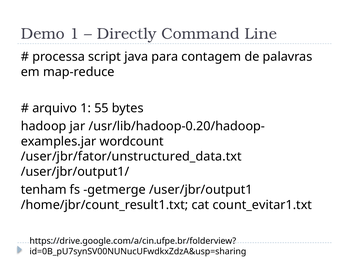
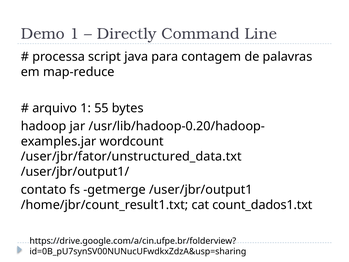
tenham: tenham -> contato
count_evitar1.txt: count_evitar1.txt -> count_dados1.txt
